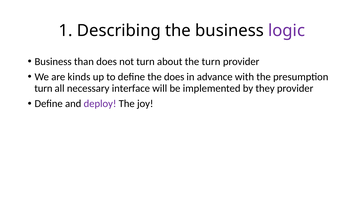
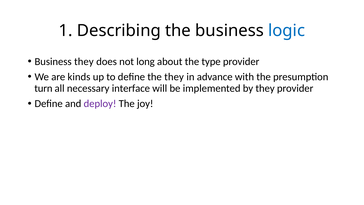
logic colour: purple -> blue
Business than: than -> they
not turn: turn -> long
the turn: turn -> type
the does: does -> they
